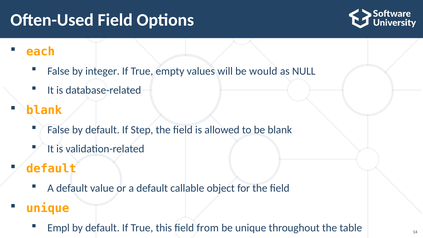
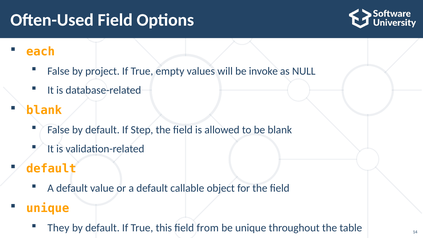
integer: integer -> project
would: would -> invoke
Empl: Empl -> They
